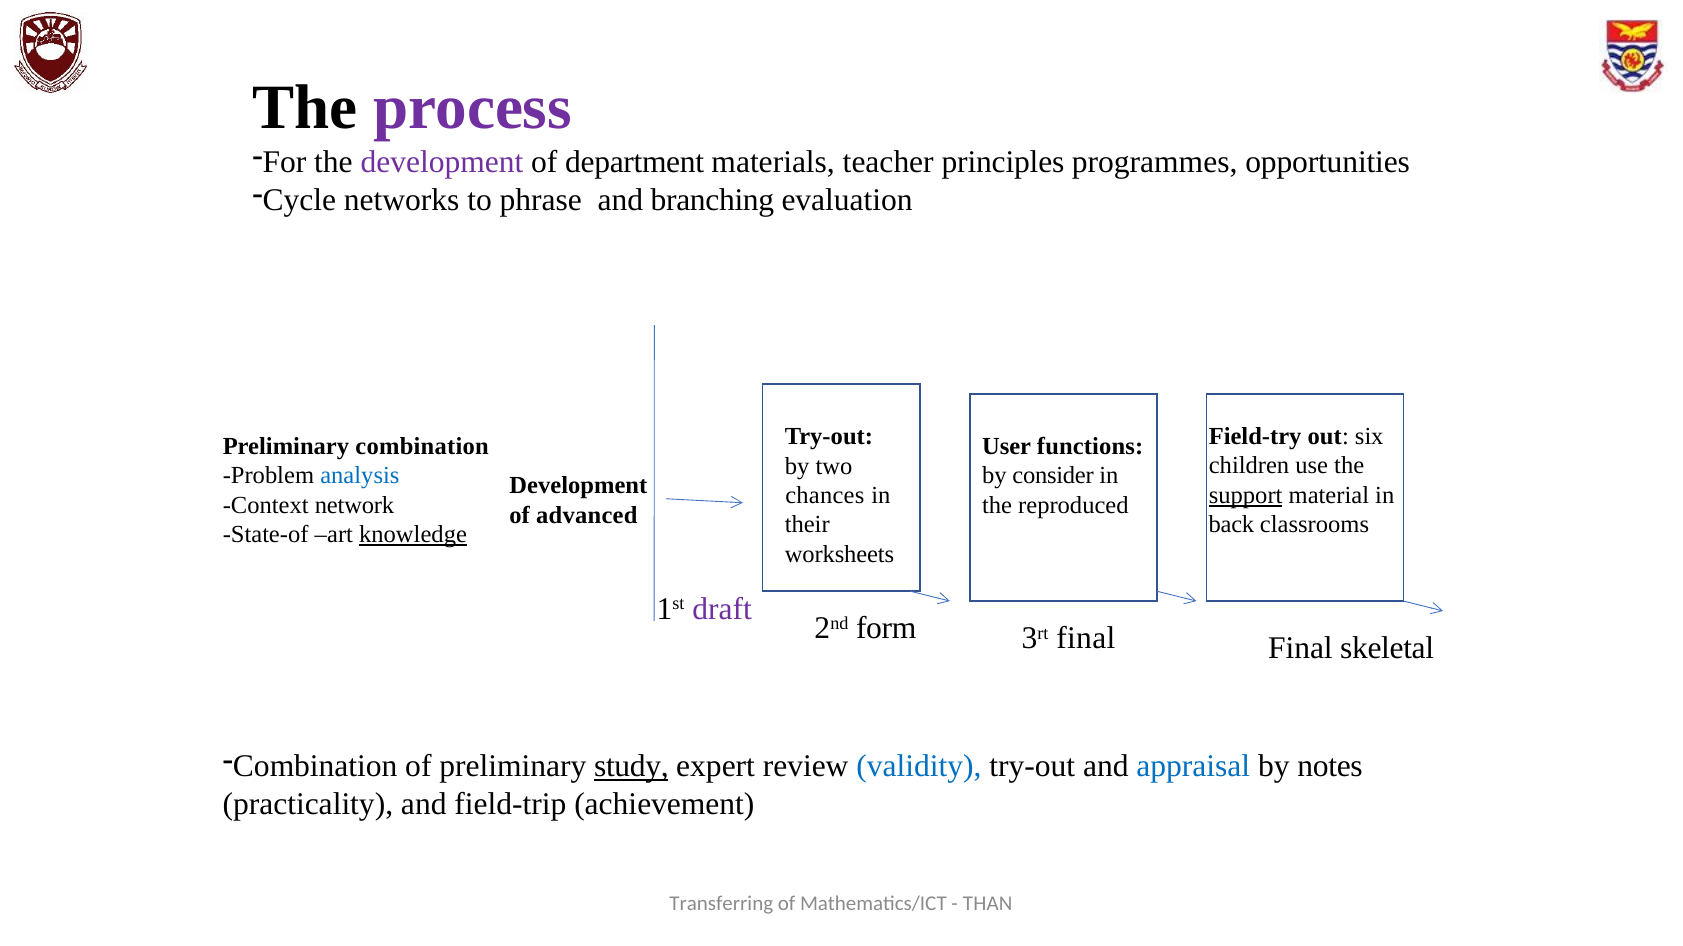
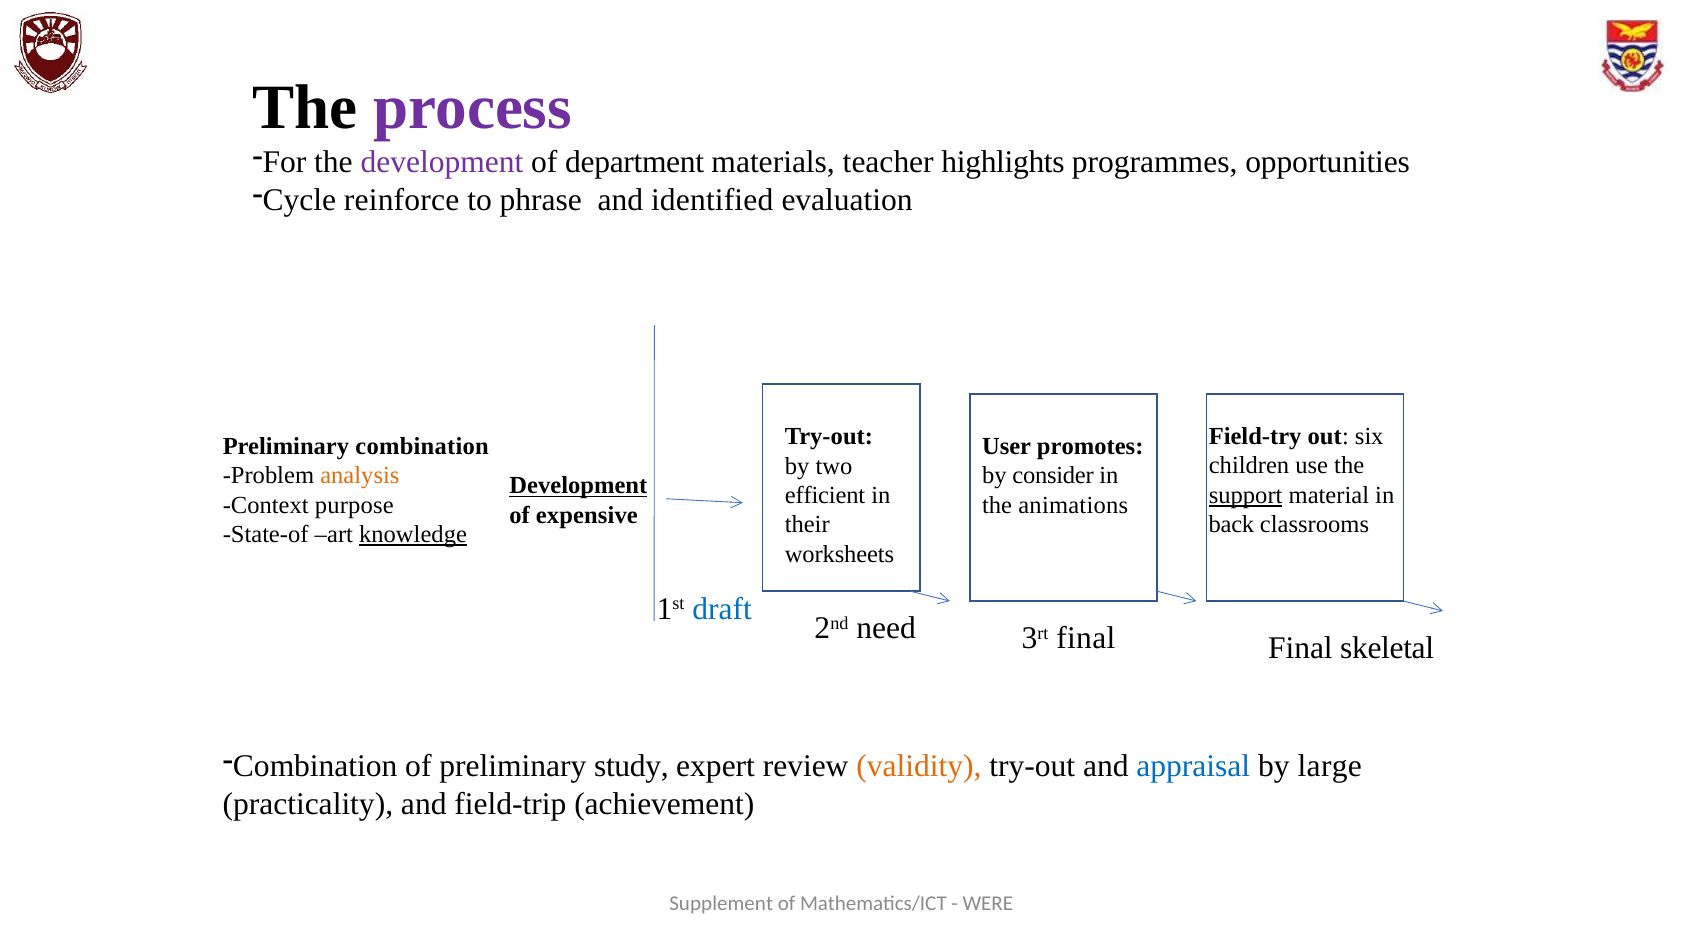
principles: principles -> highlights
networks: networks -> reinforce
branching: branching -> identified
functions: functions -> promotes
analysis colour: blue -> orange
Development at (578, 486) underline: none -> present
chances: chances -> efficient
network: network -> purpose
reproduced: reproduced -> animations
advanced: advanced -> expensive
draft colour: purple -> blue
form: form -> need
study underline: present -> none
validity colour: blue -> orange
notes: notes -> large
Transferring: Transferring -> Supplement
THAN: THAN -> WERE
